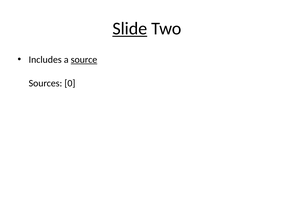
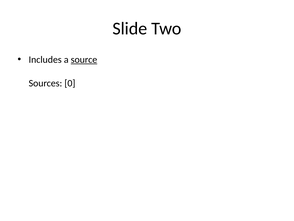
Slide underline: present -> none
